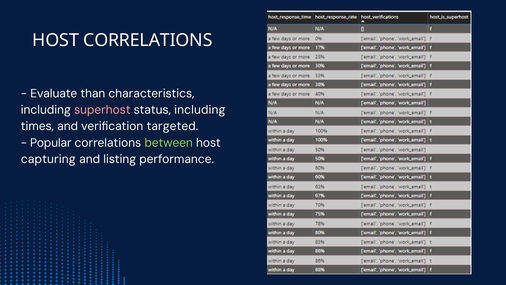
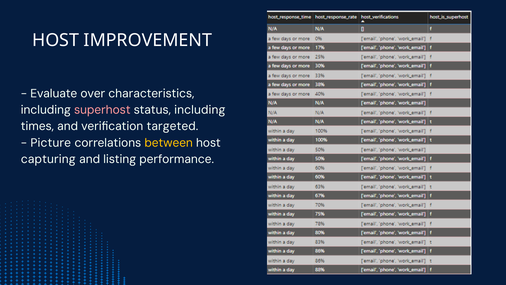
HOST CORRELATIONS: CORRELATIONS -> IMPROVEMENT
than: than -> over
Popular: Popular -> Picture
between colour: light green -> yellow
